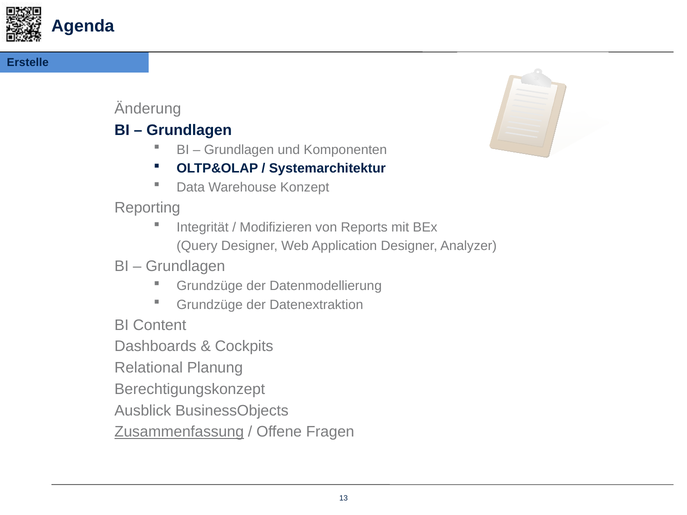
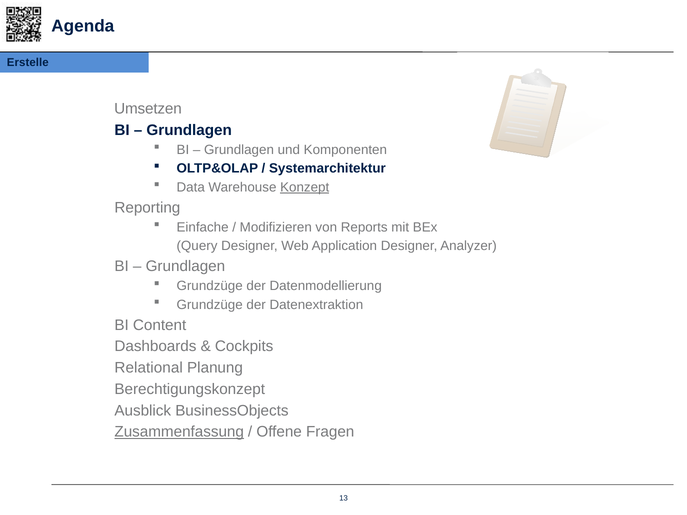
Änderung: Änderung -> Umsetzen
Konzept underline: none -> present
Integrität: Integrität -> Einfache
